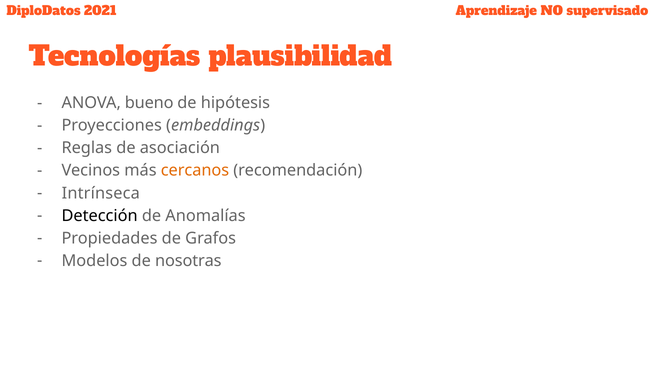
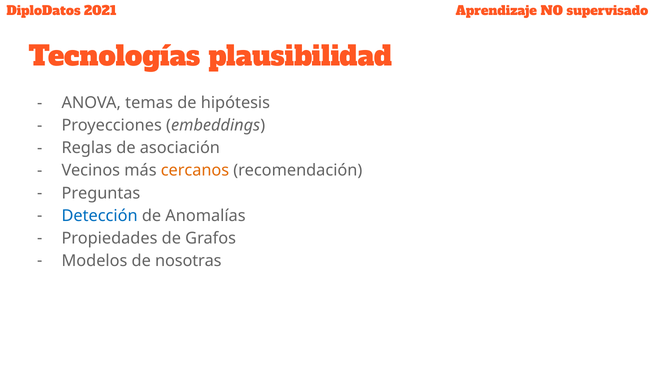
bueno: bueno -> temas
Intrínseca: Intrínseca -> Preguntas
Detección colour: black -> blue
